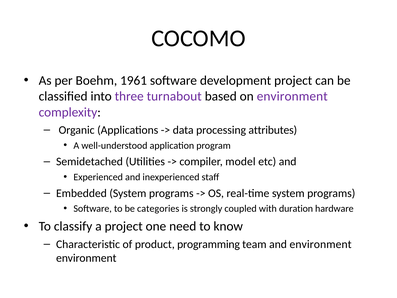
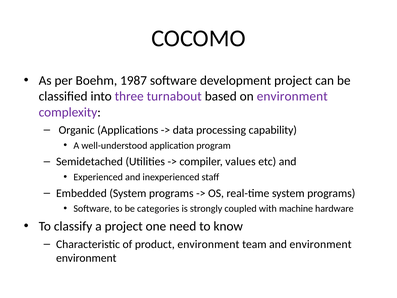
1961: 1961 -> 1987
attributes: attributes -> capability
model: model -> values
duration: duration -> machine
product programming: programming -> environment
